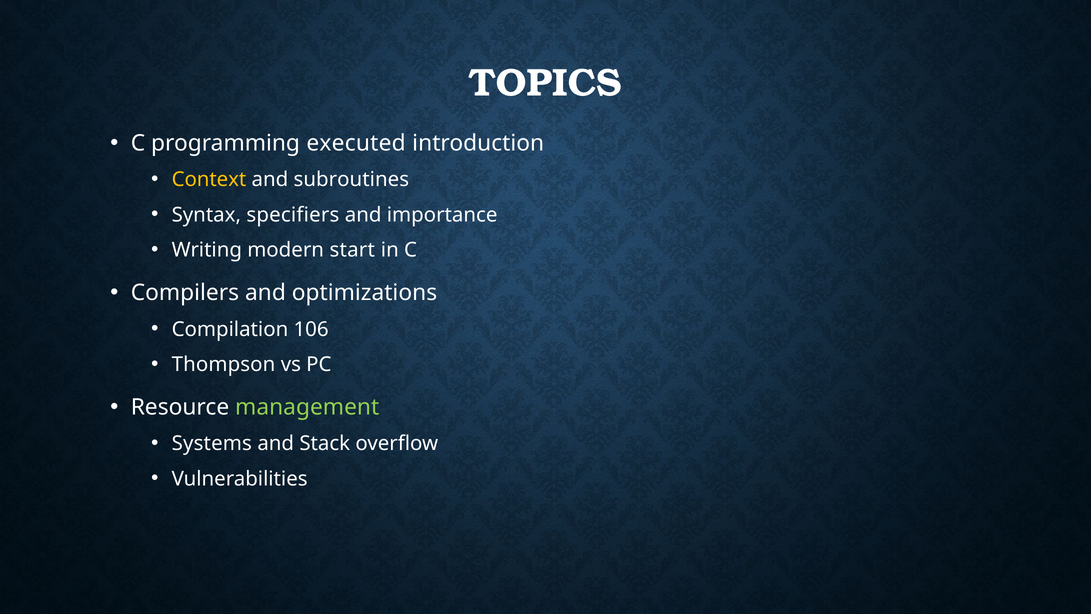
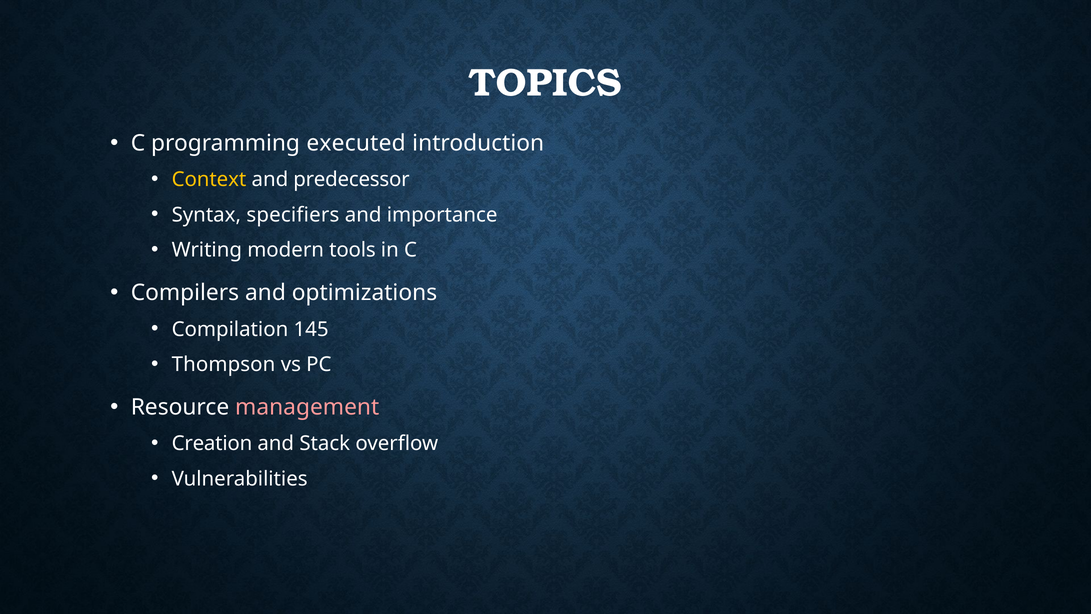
subroutines: subroutines -> predecessor
start: start -> tools
106: 106 -> 145
management colour: light green -> pink
Systems: Systems -> Creation
